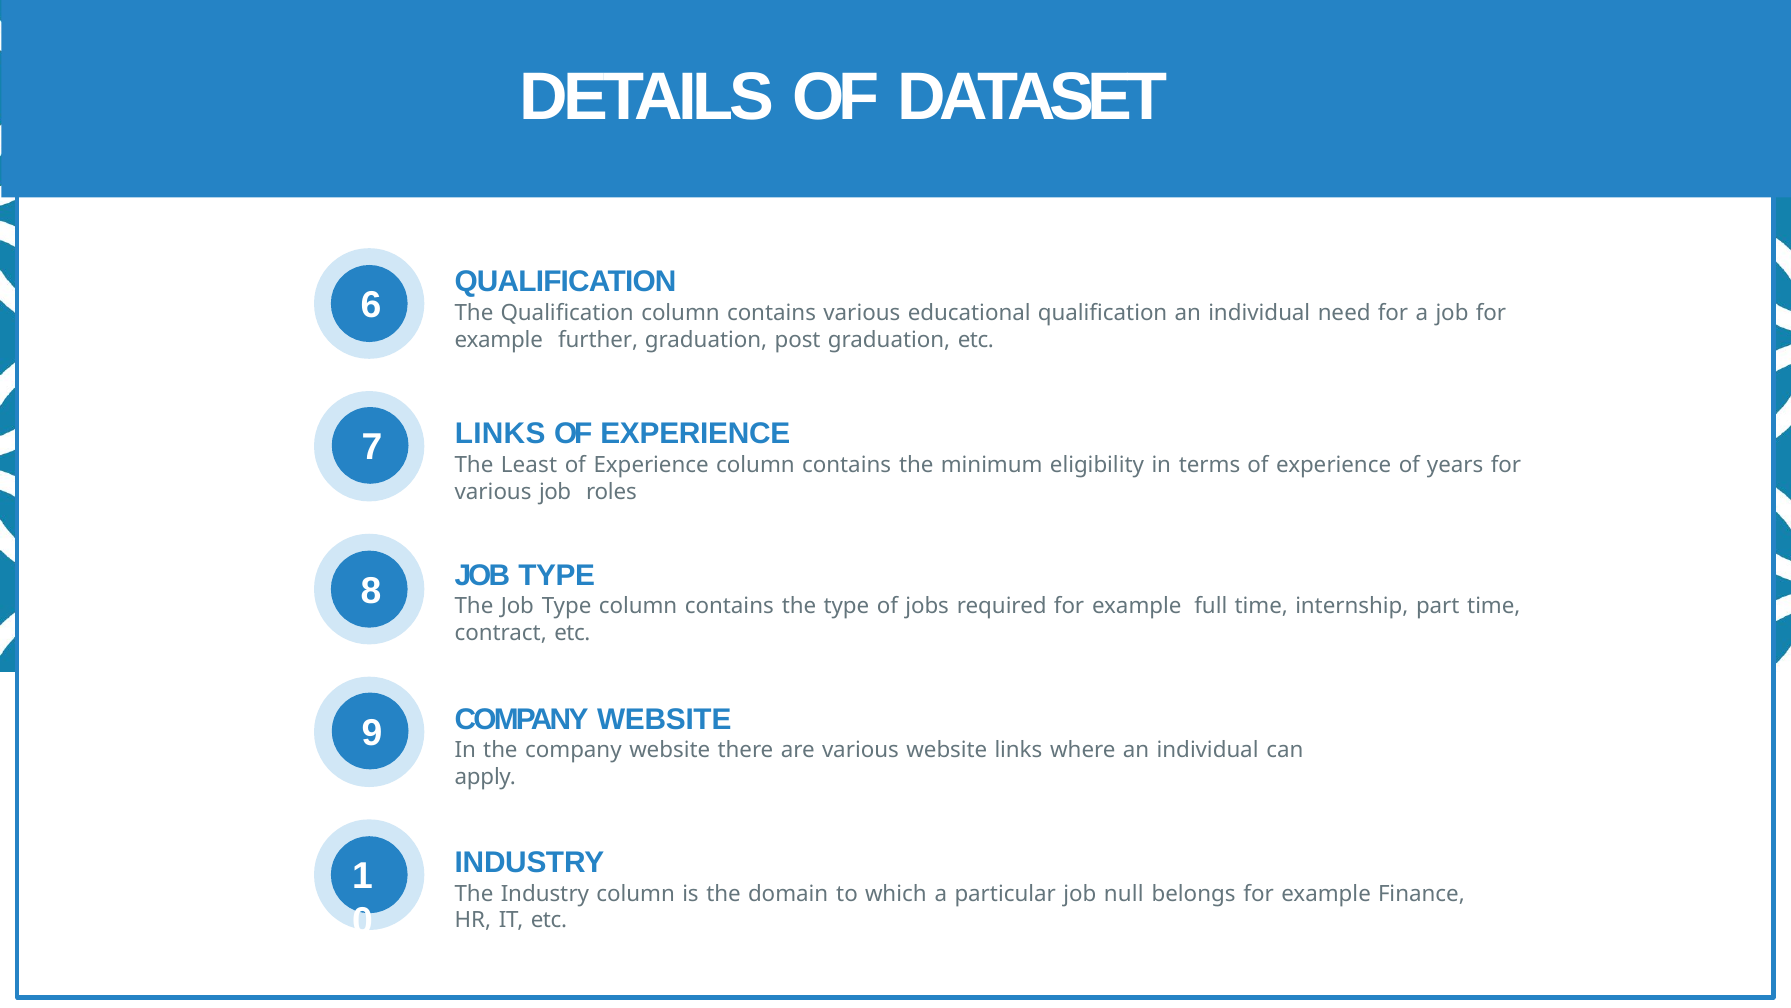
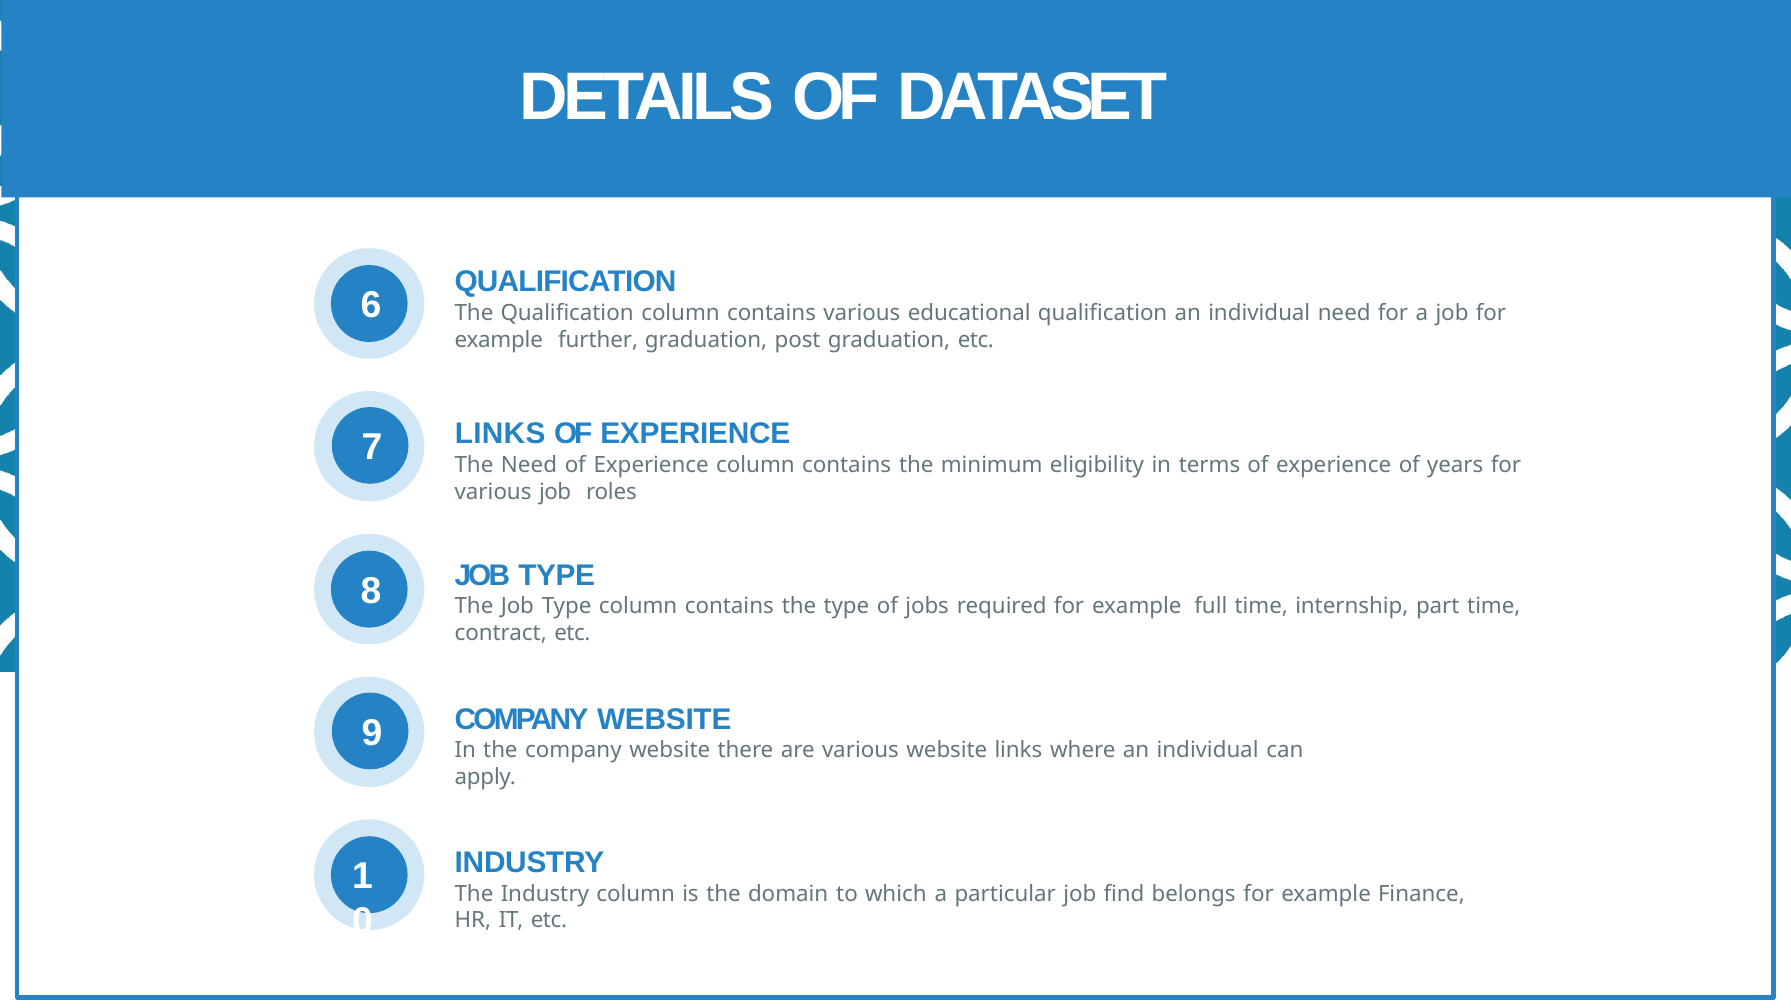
The Least: Least -> Need
null: null -> find
